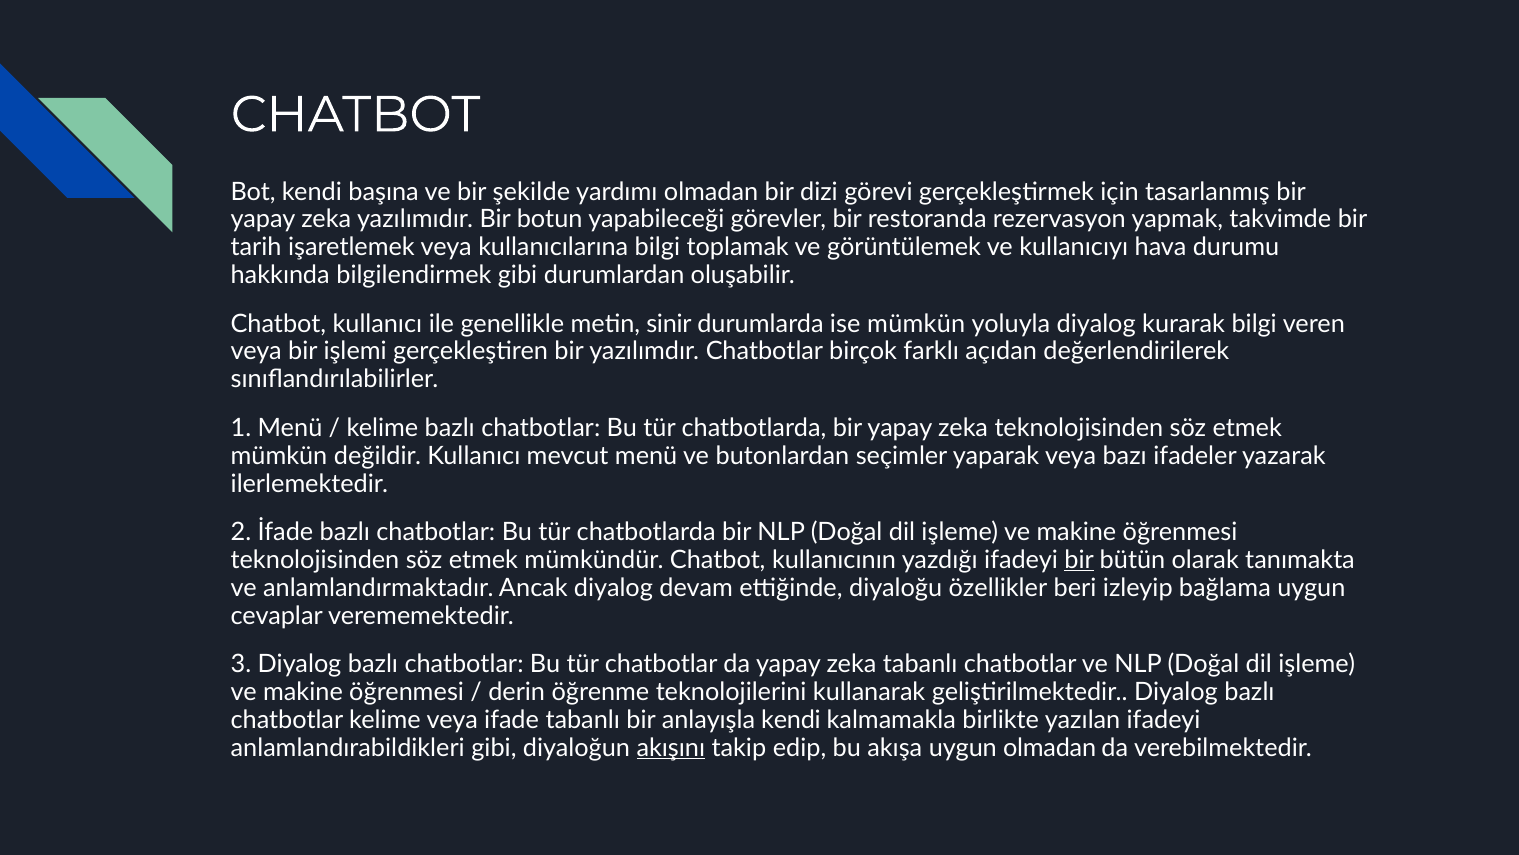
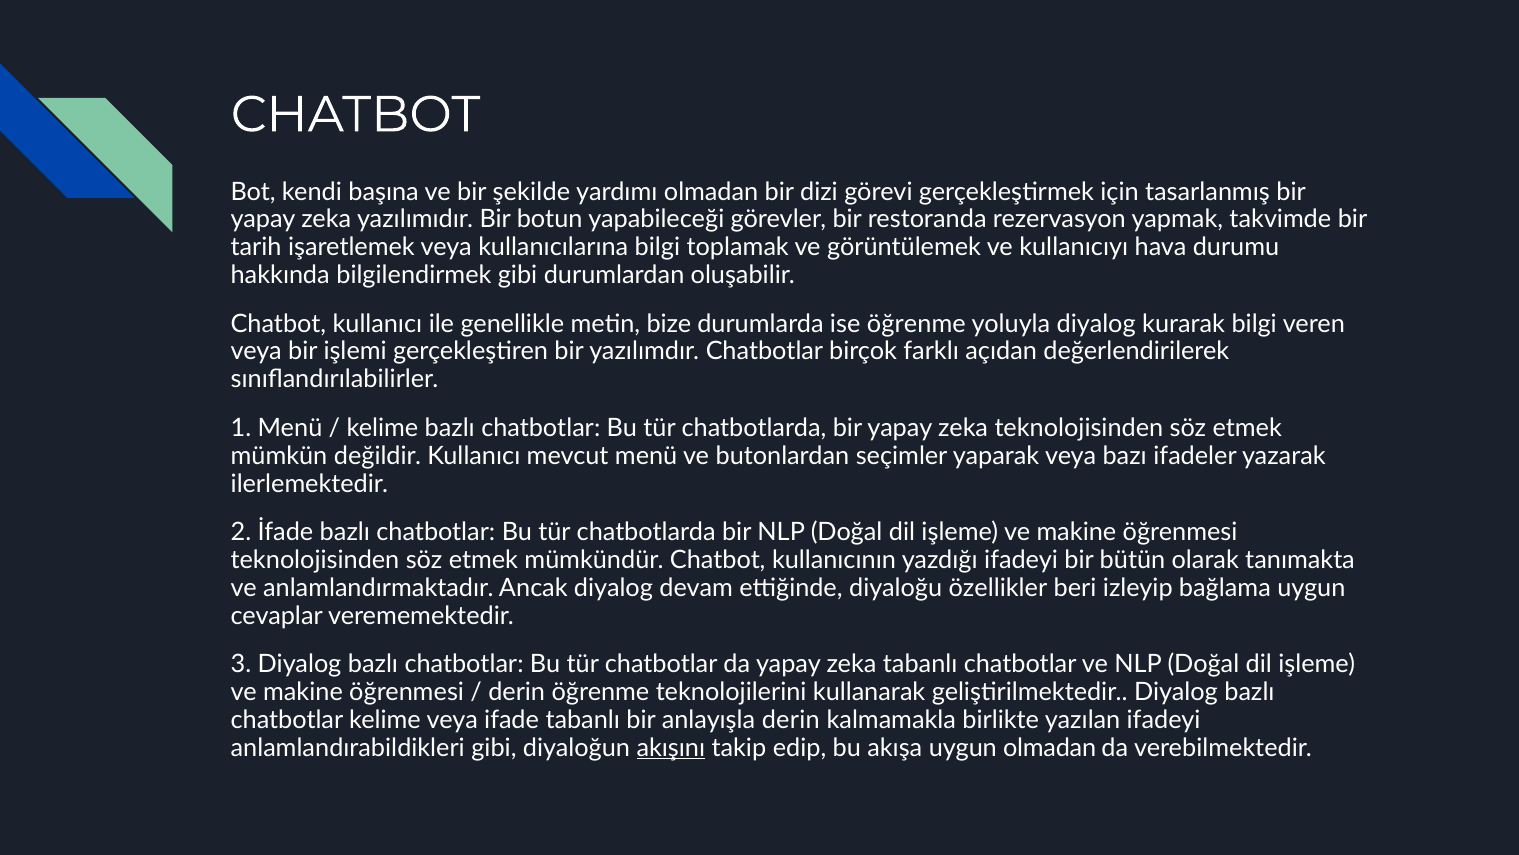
sinir: sinir -> bize
ise mümkün: mümkün -> öğrenme
bir at (1079, 559) underline: present -> none
anlayışla kendi: kendi -> derin
